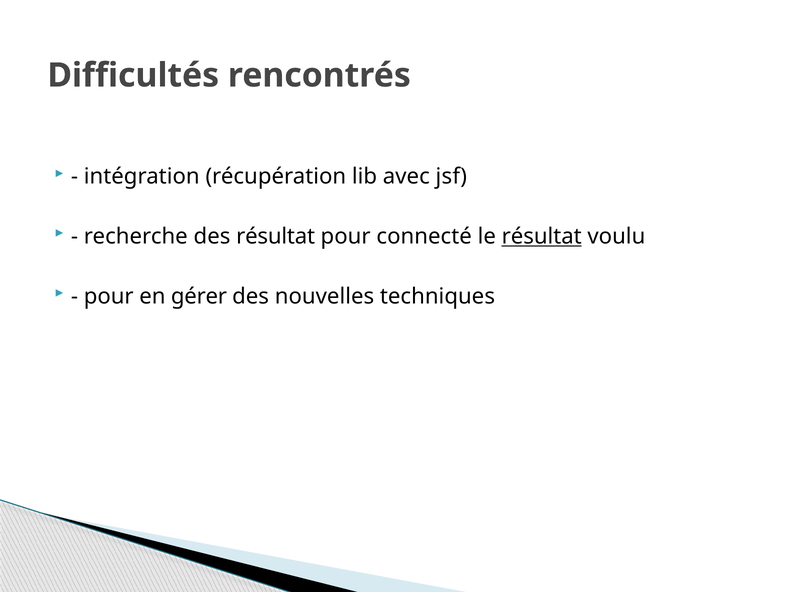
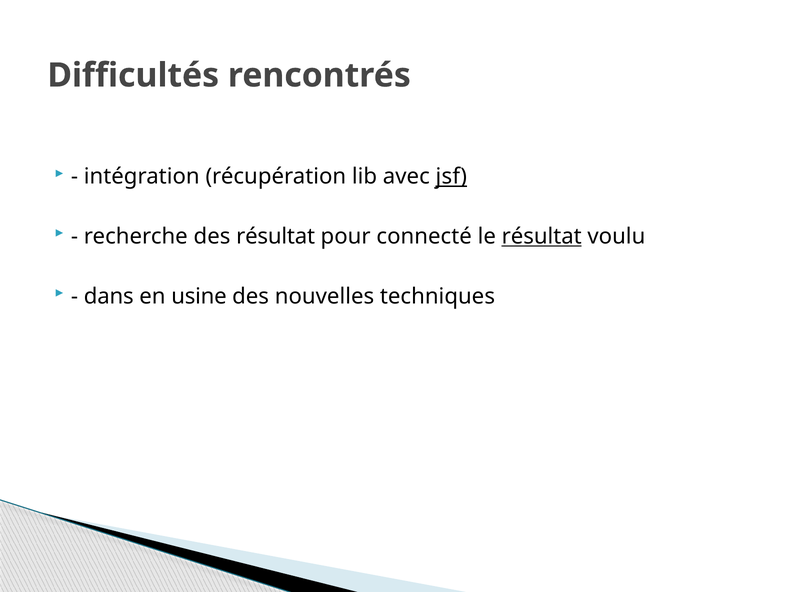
jsf underline: none -> present
pour at (109, 297): pour -> dans
gérer: gérer -> usine
